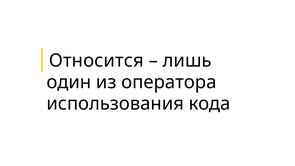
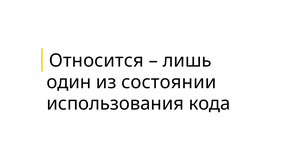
оператора: оператора -> состоянии
